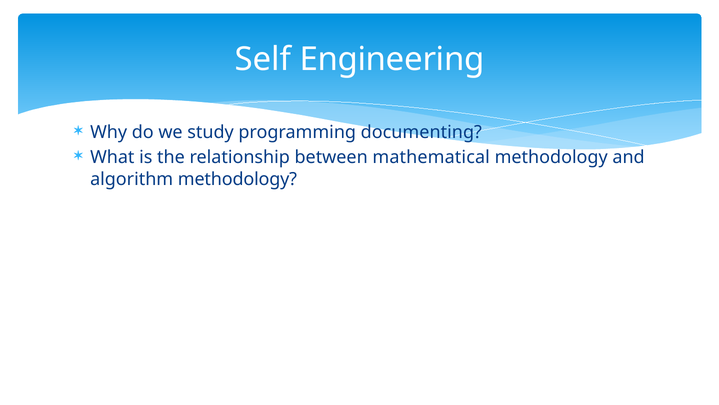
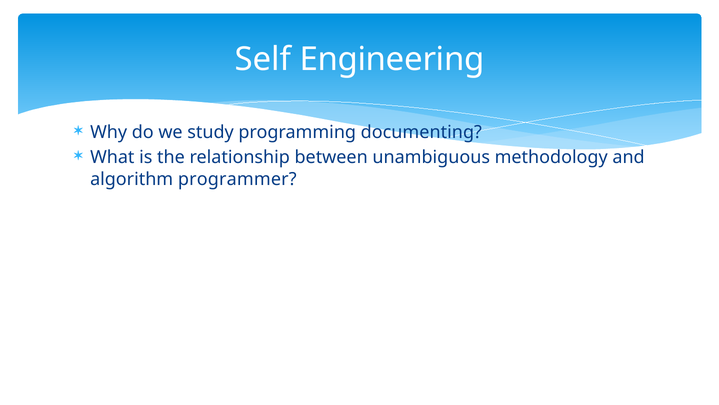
mathematical: mathematical -> unambiguous
algorithm methodology: methodology -> programmer
